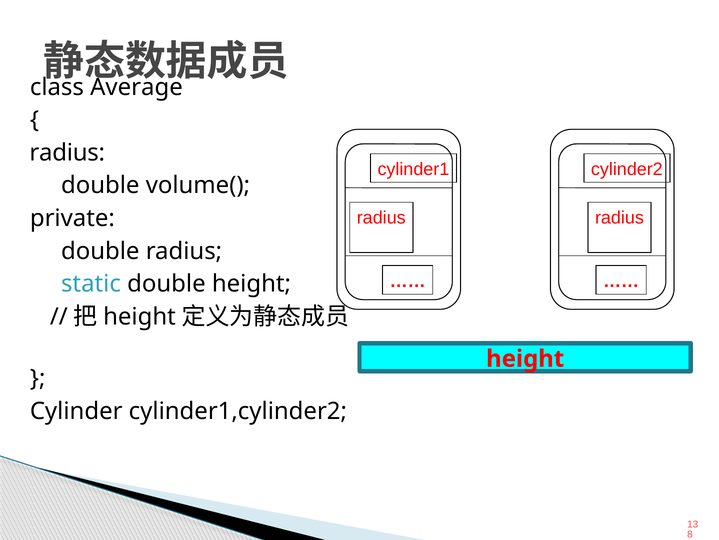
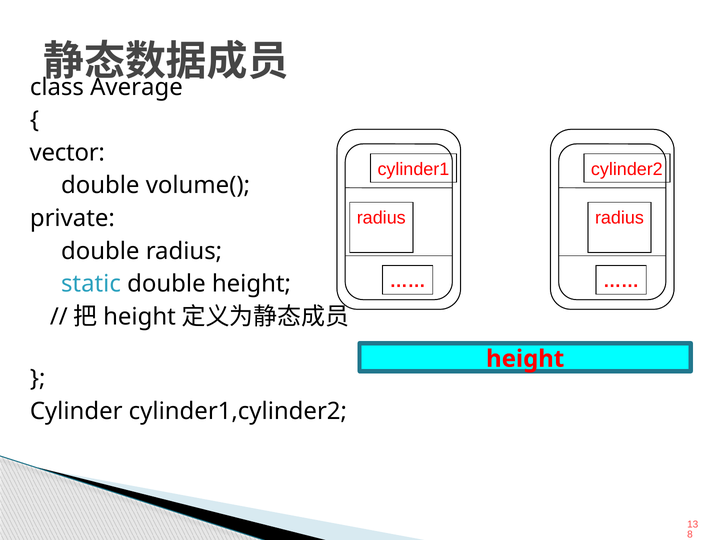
radius at (67, 153): radius -> vector
